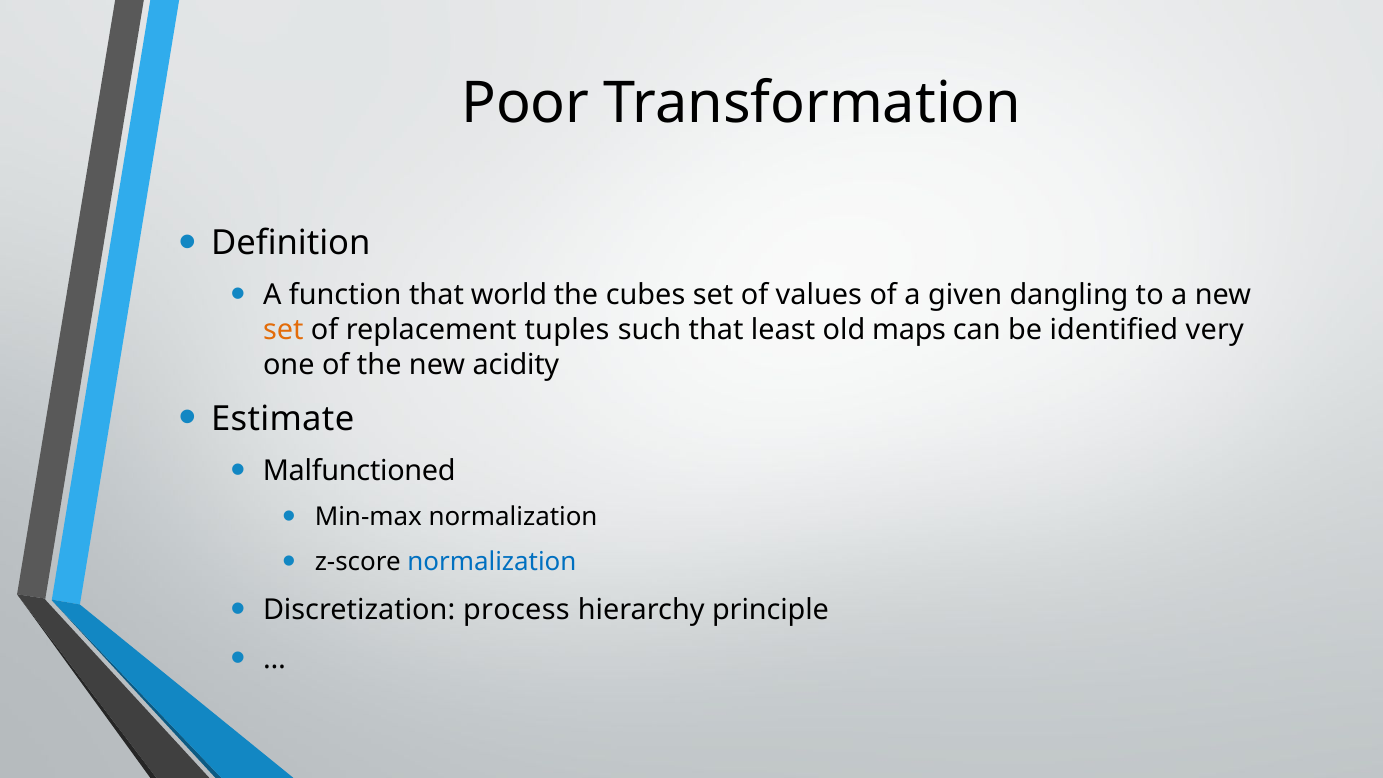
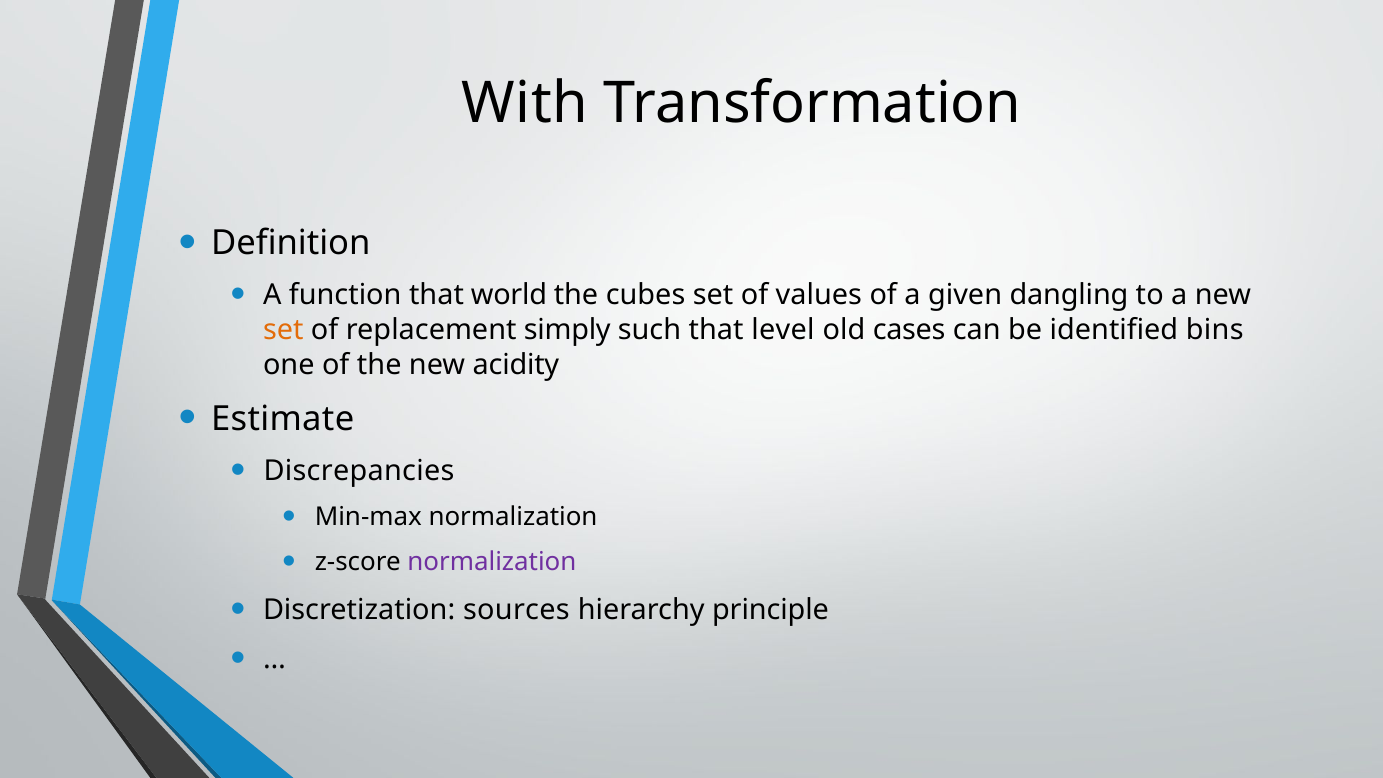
Poor: Poor -> With
tuples: tuples -> simply
least: least -> level
maps: maps -> cases
very: very -> bins
Malfunctioned: Malfunctioned -> Discrepancies
normalization at (492, 562) colour: blue -> purple
process: process -> sources
